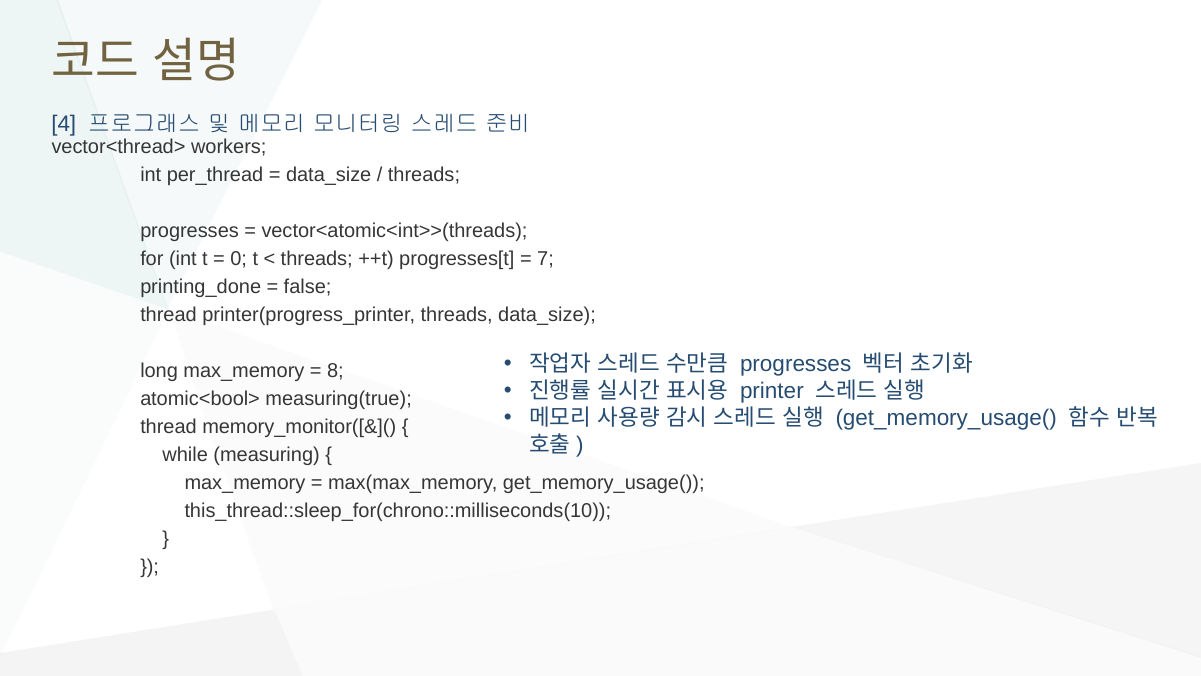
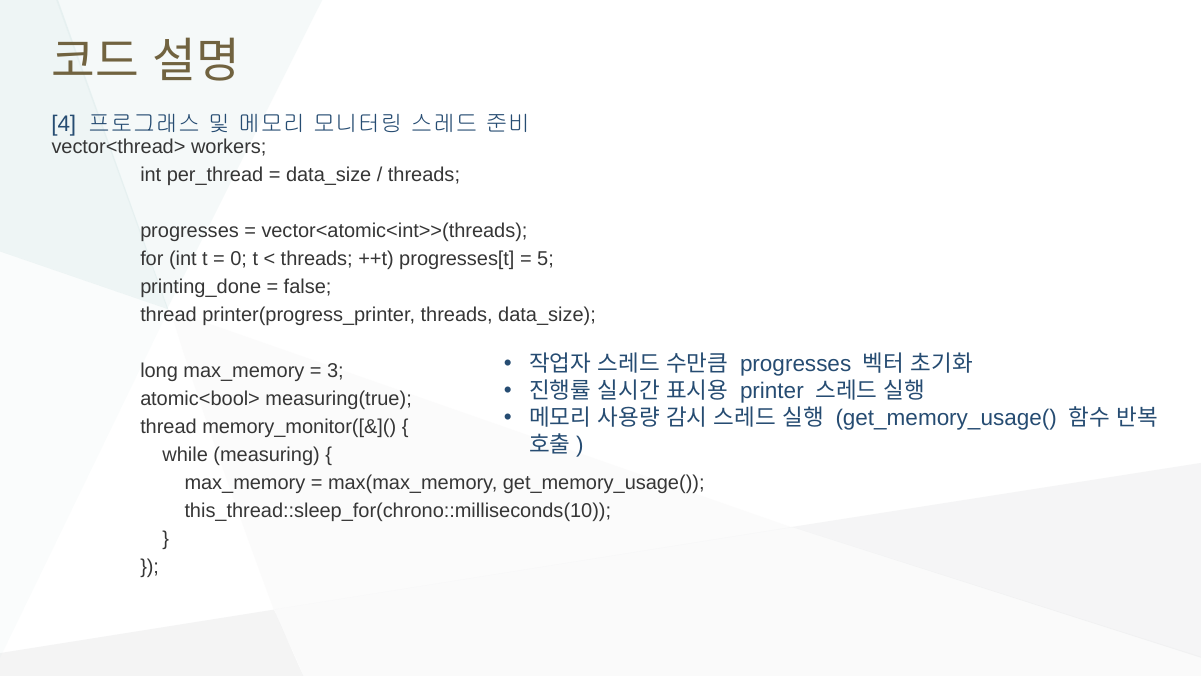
7: 7 -> 5
8: 8 -> 3
